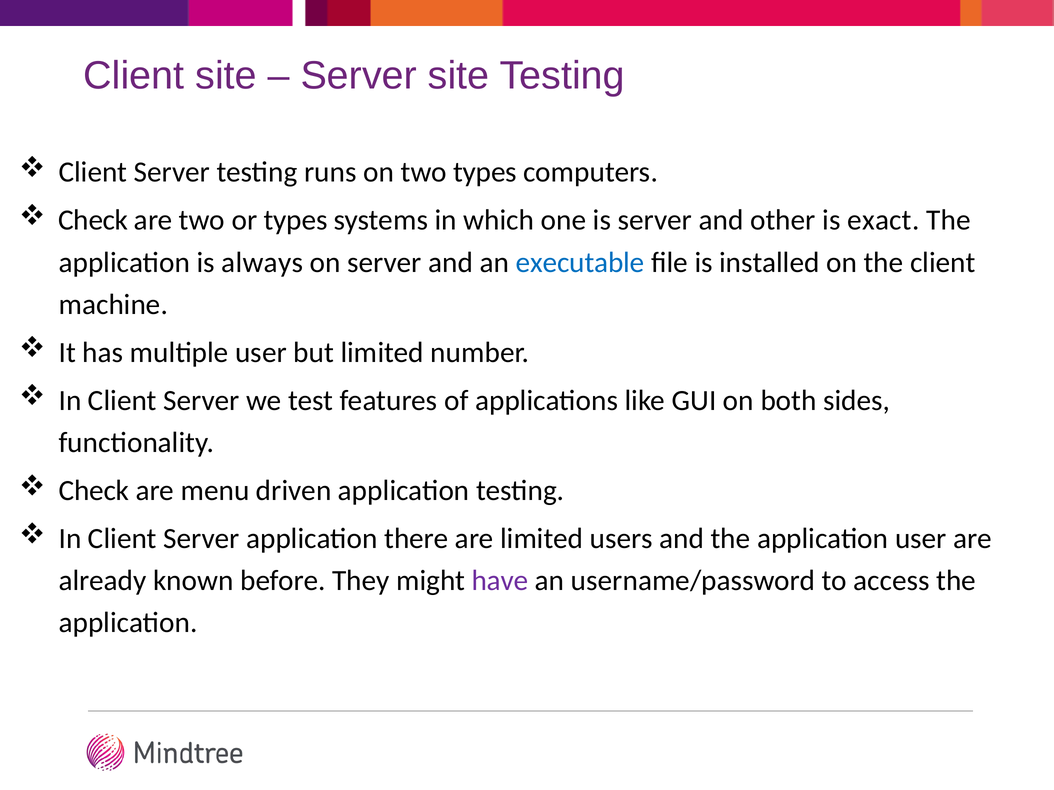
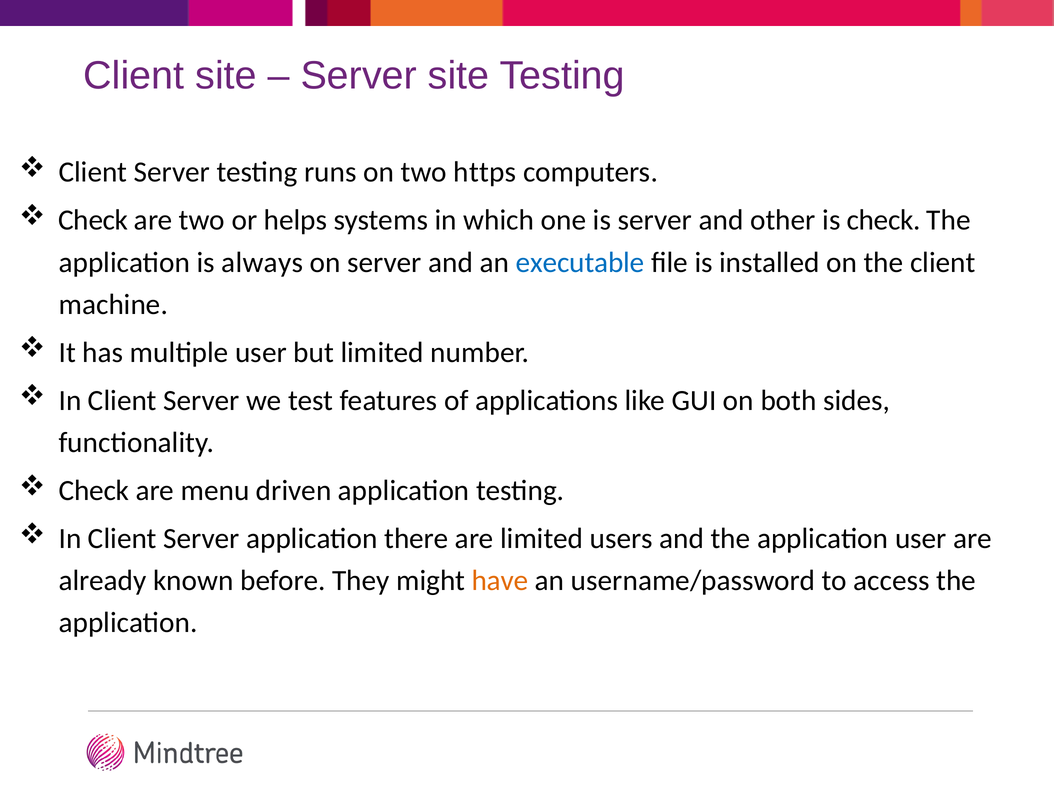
two types: types -> https
or types: types -> helps
is exact: exact -> check
have colour: purple -> orange
